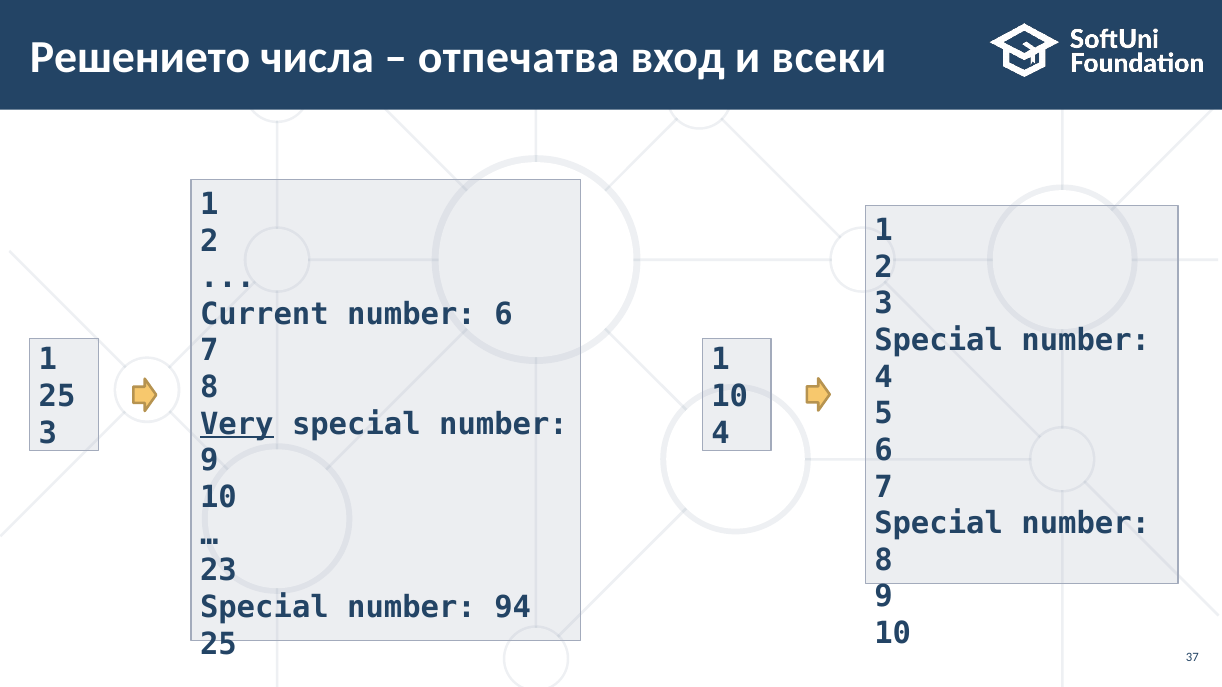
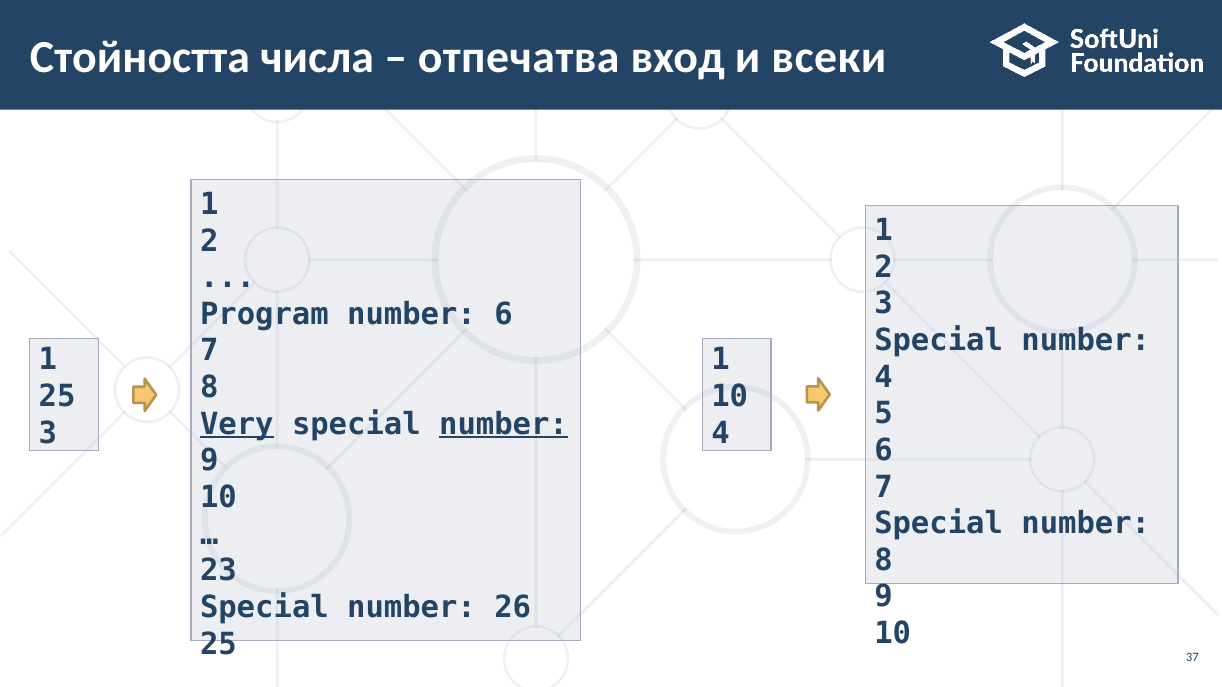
Решението: Решението -> Стойността
Current: Current -> Program
number at (504, 424) underline: none -> present
94: 94 -> 26
